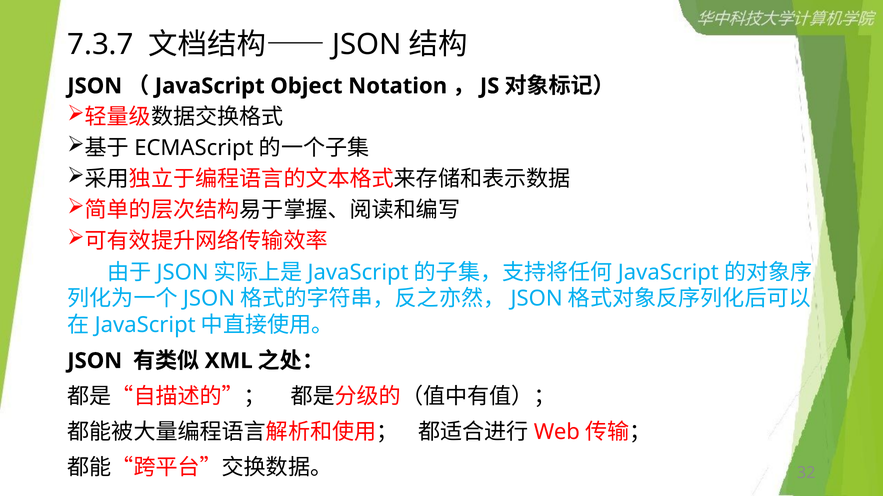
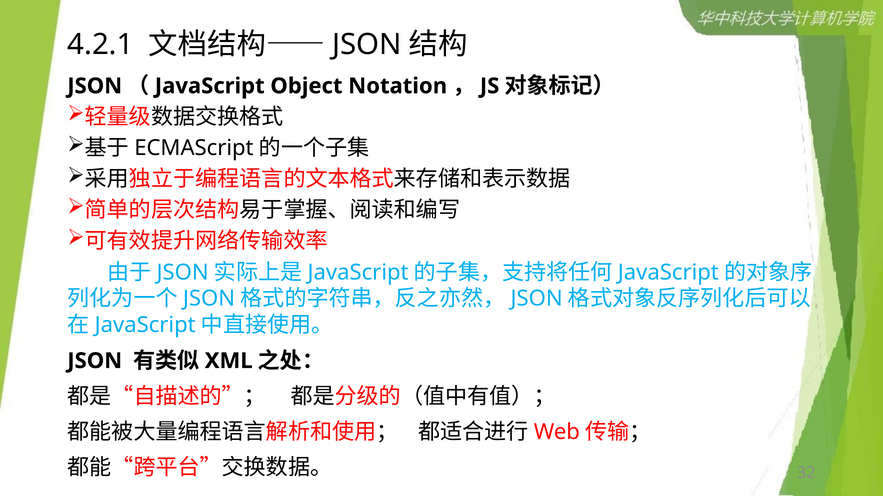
7.3.7: 7.3.7 -> 4.2.1
